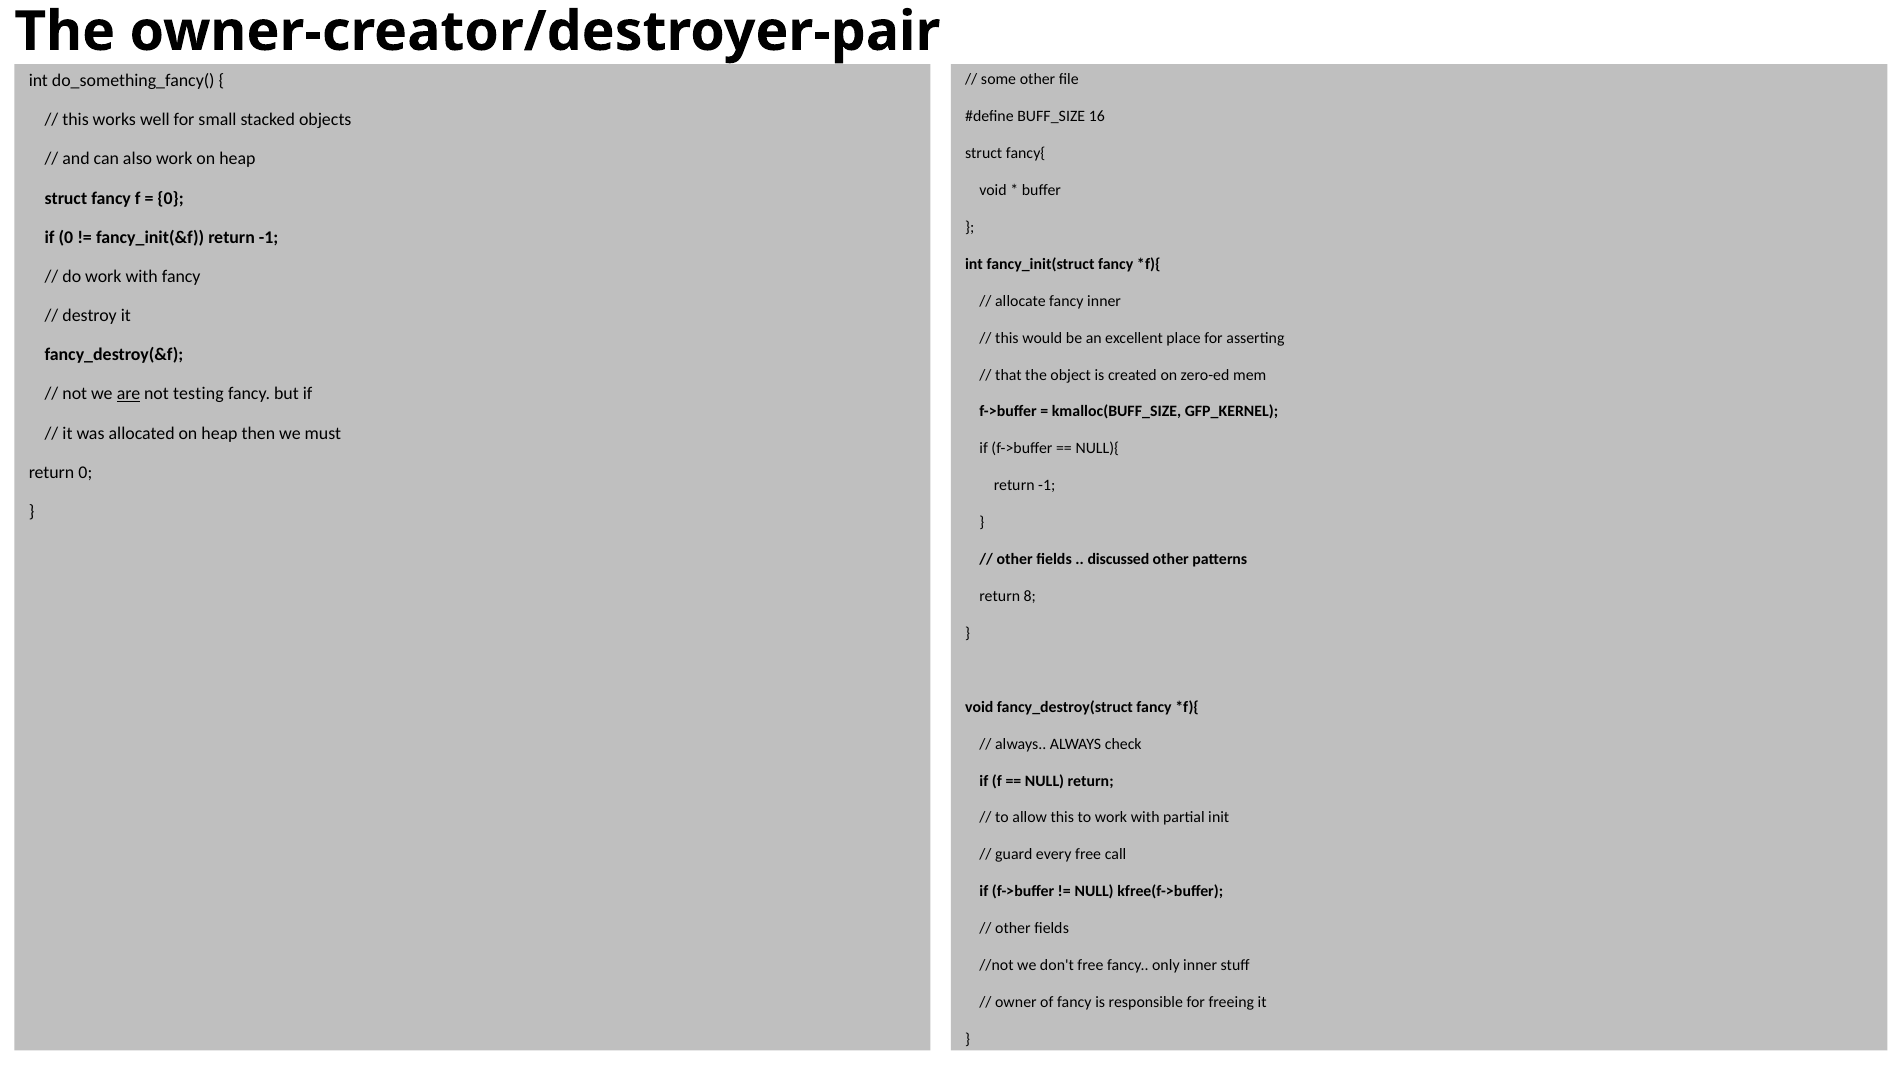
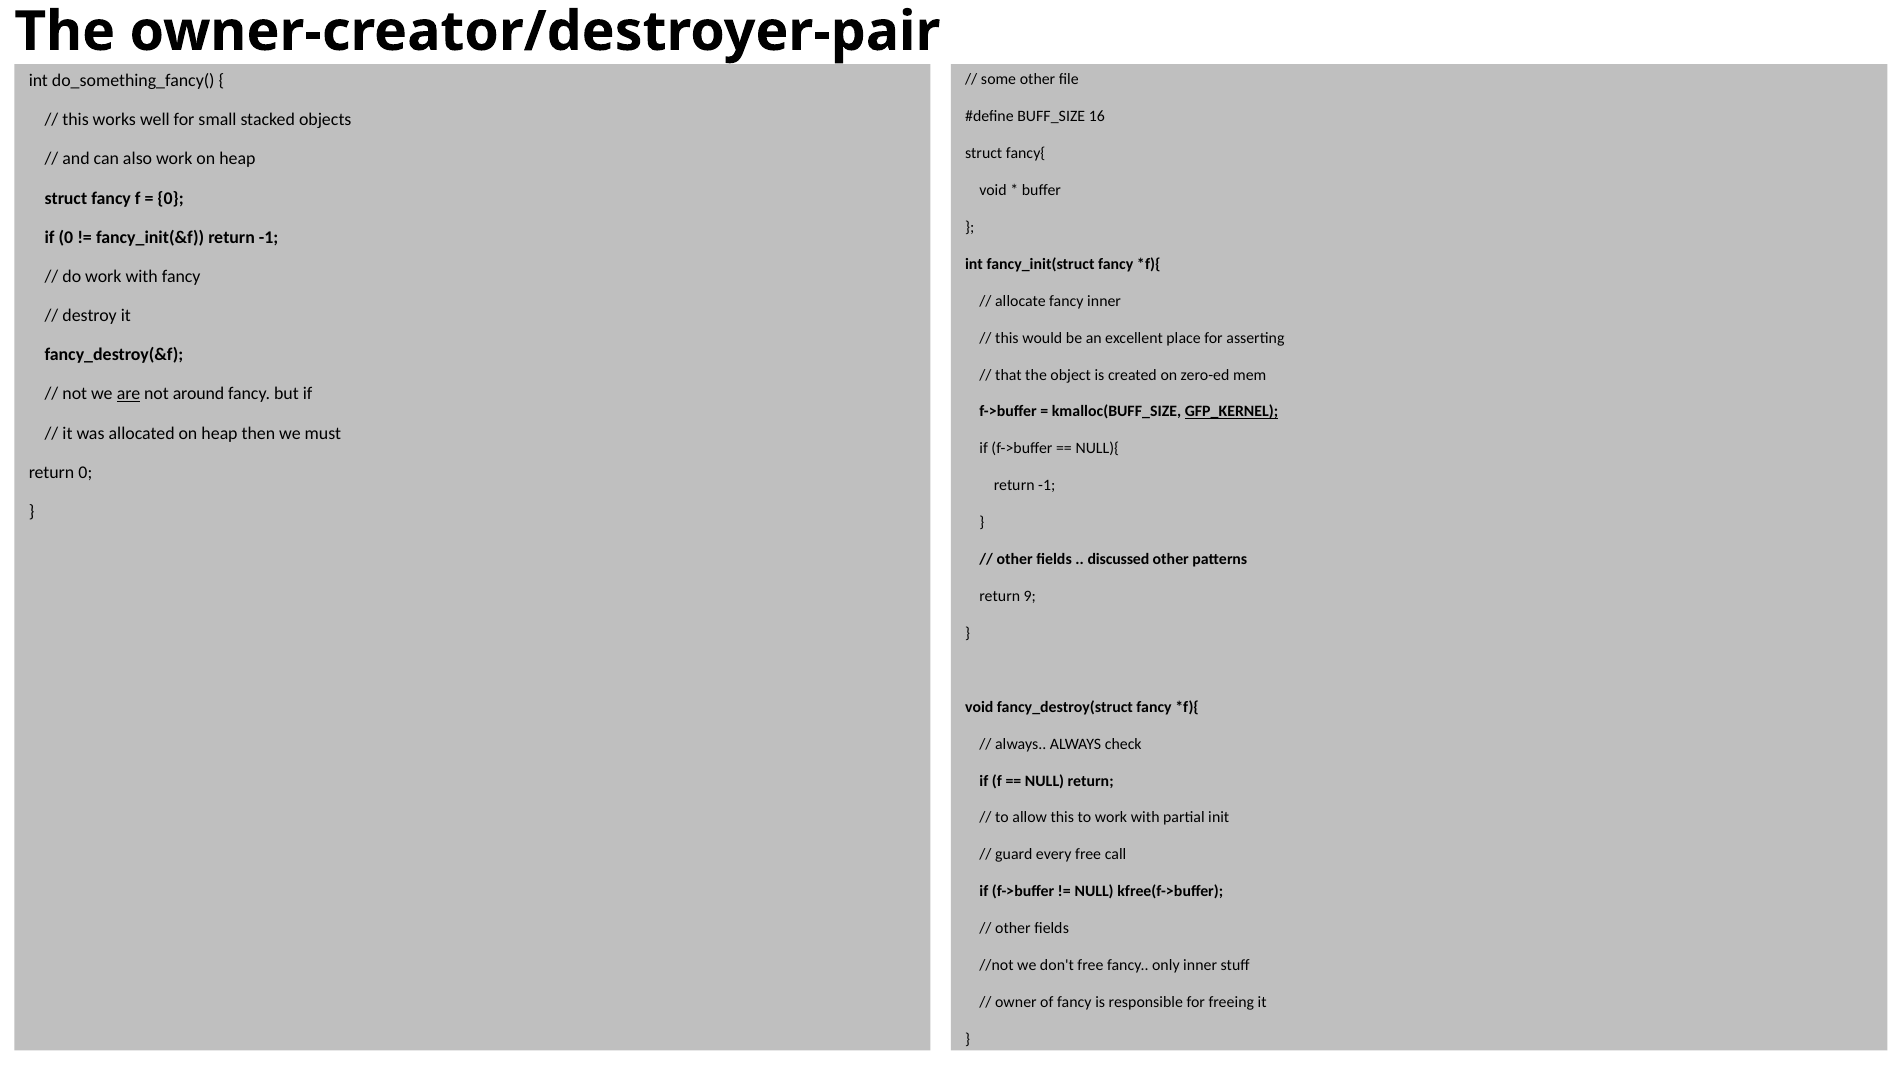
testing: testing -> around
GFP_KERNEL underline: none -> present
8: 8 -> 9
